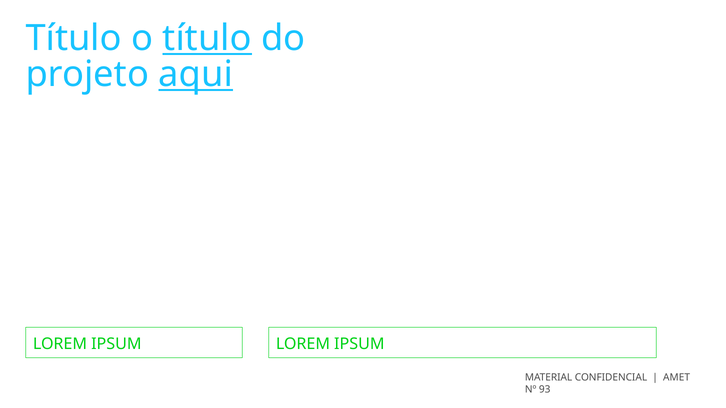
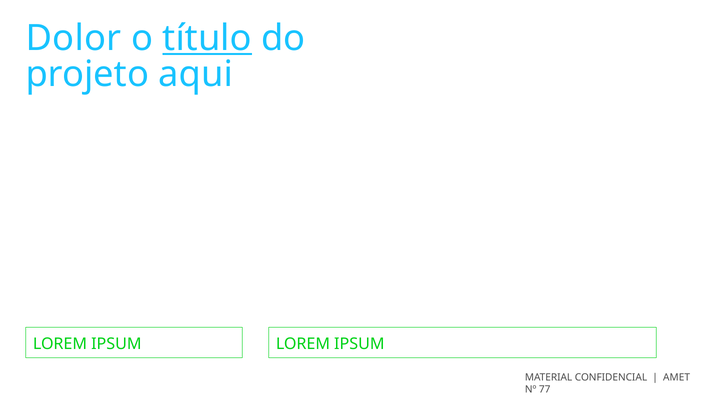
Título at (74, 38): Título -> Dolor
aqui underline: present -> none
93: 93 -> 77
